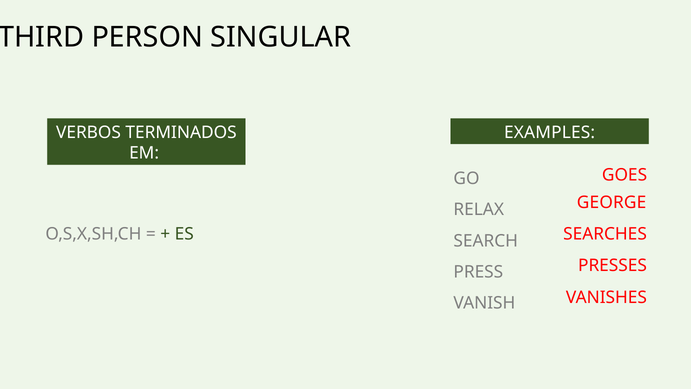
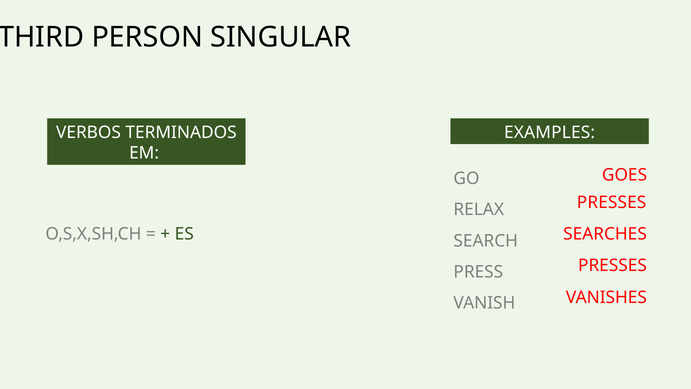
GEORGE at (612, 202): GEORGE -> PRESSES
